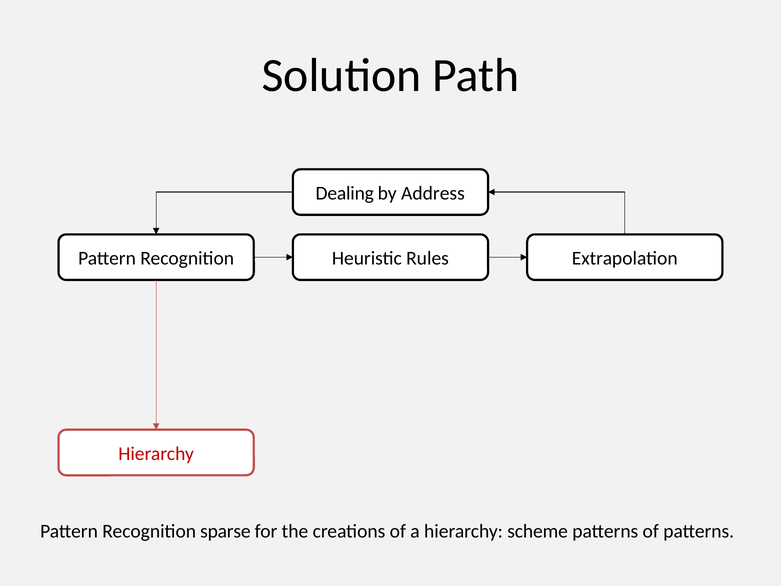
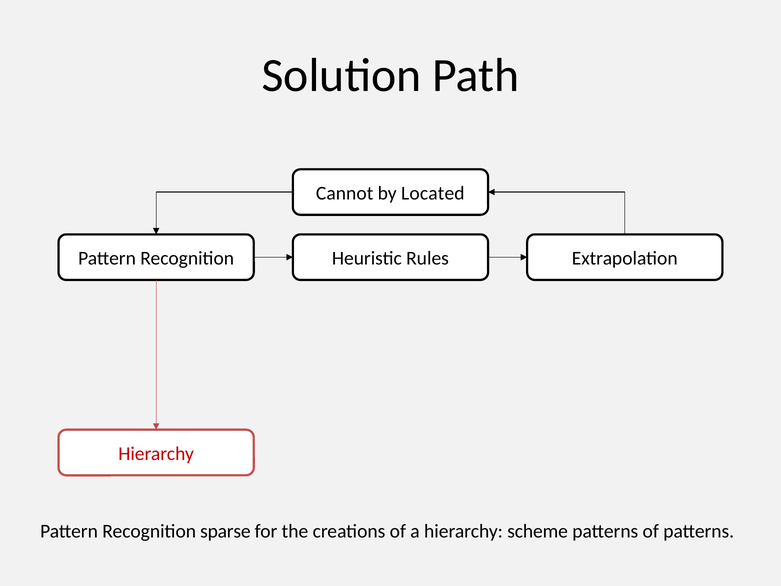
Dealing: Dealing -> Cannot
Address: Address -> Located
